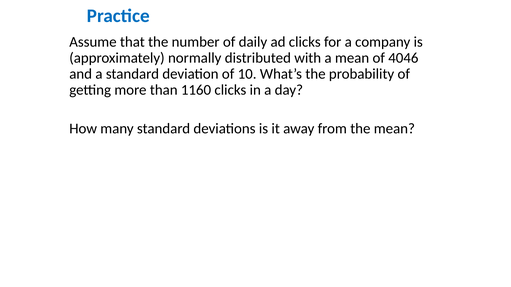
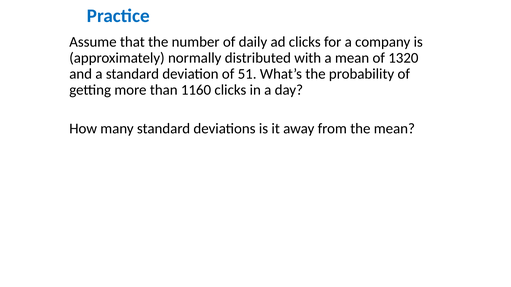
4046: 4046 -> 1320
10: 10 -> 51
